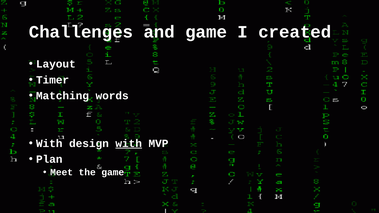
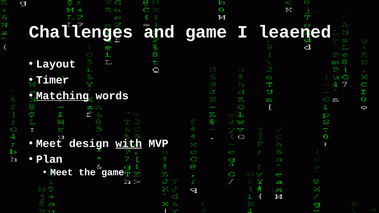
created: created -> leaened
Matching underline: none -> present
With at (49, 144): With -> Meet
